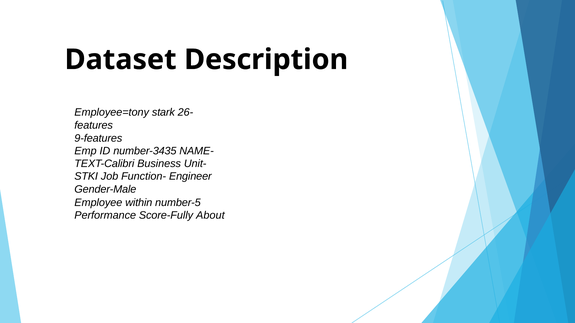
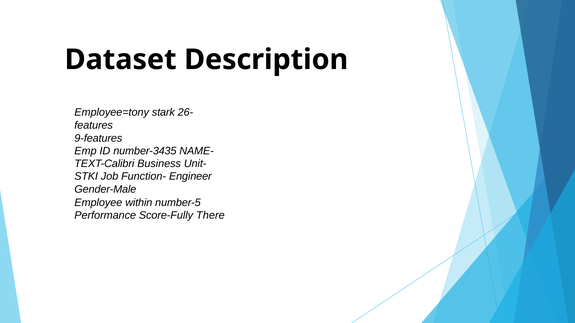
About: About -> There
